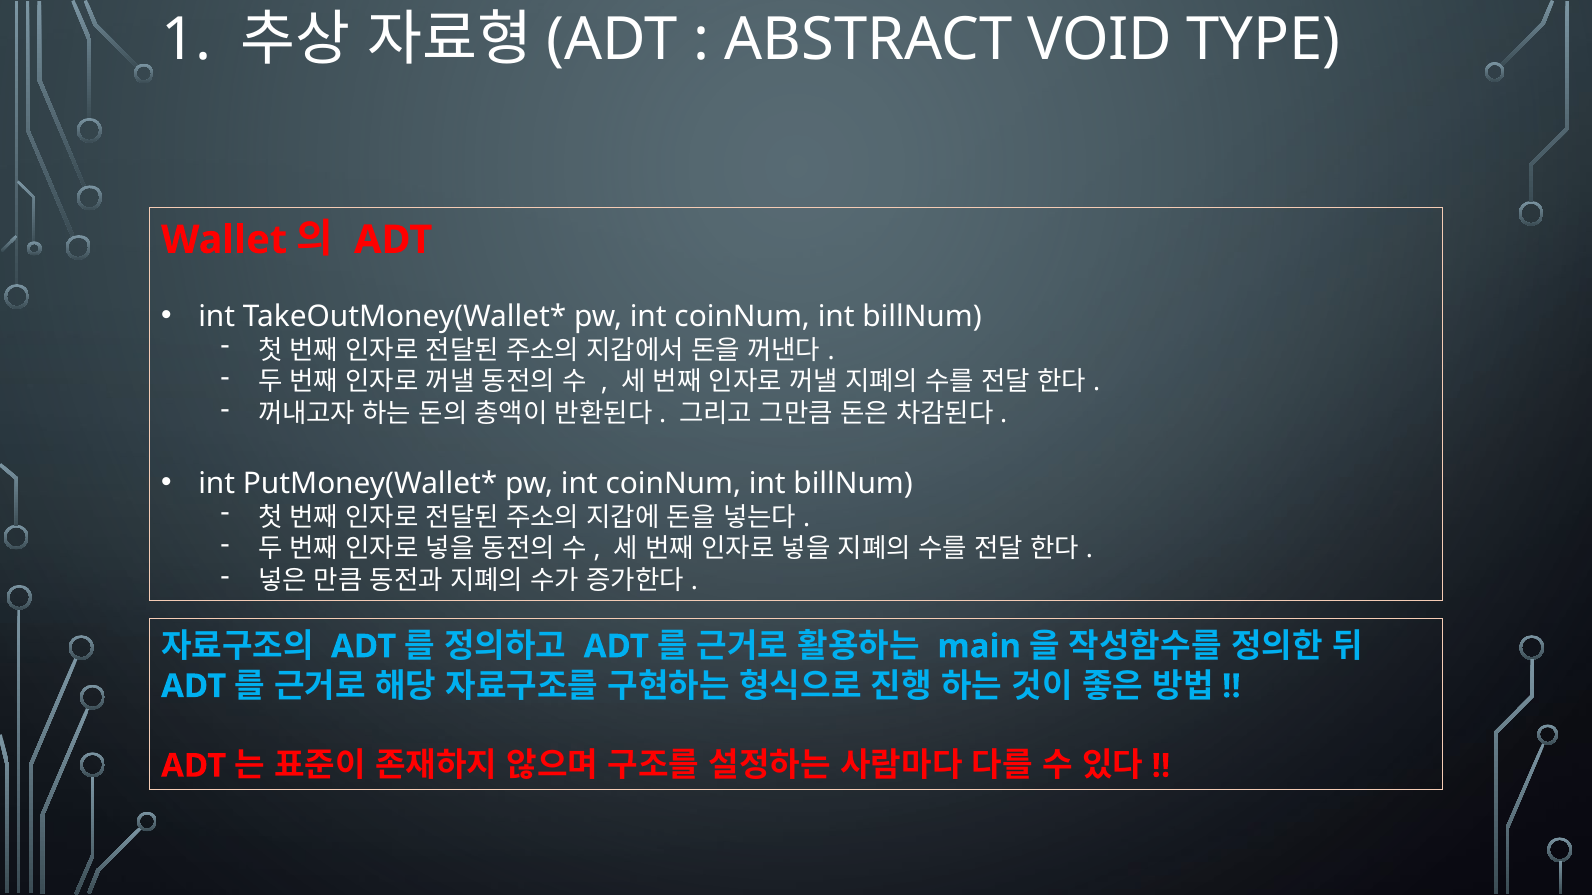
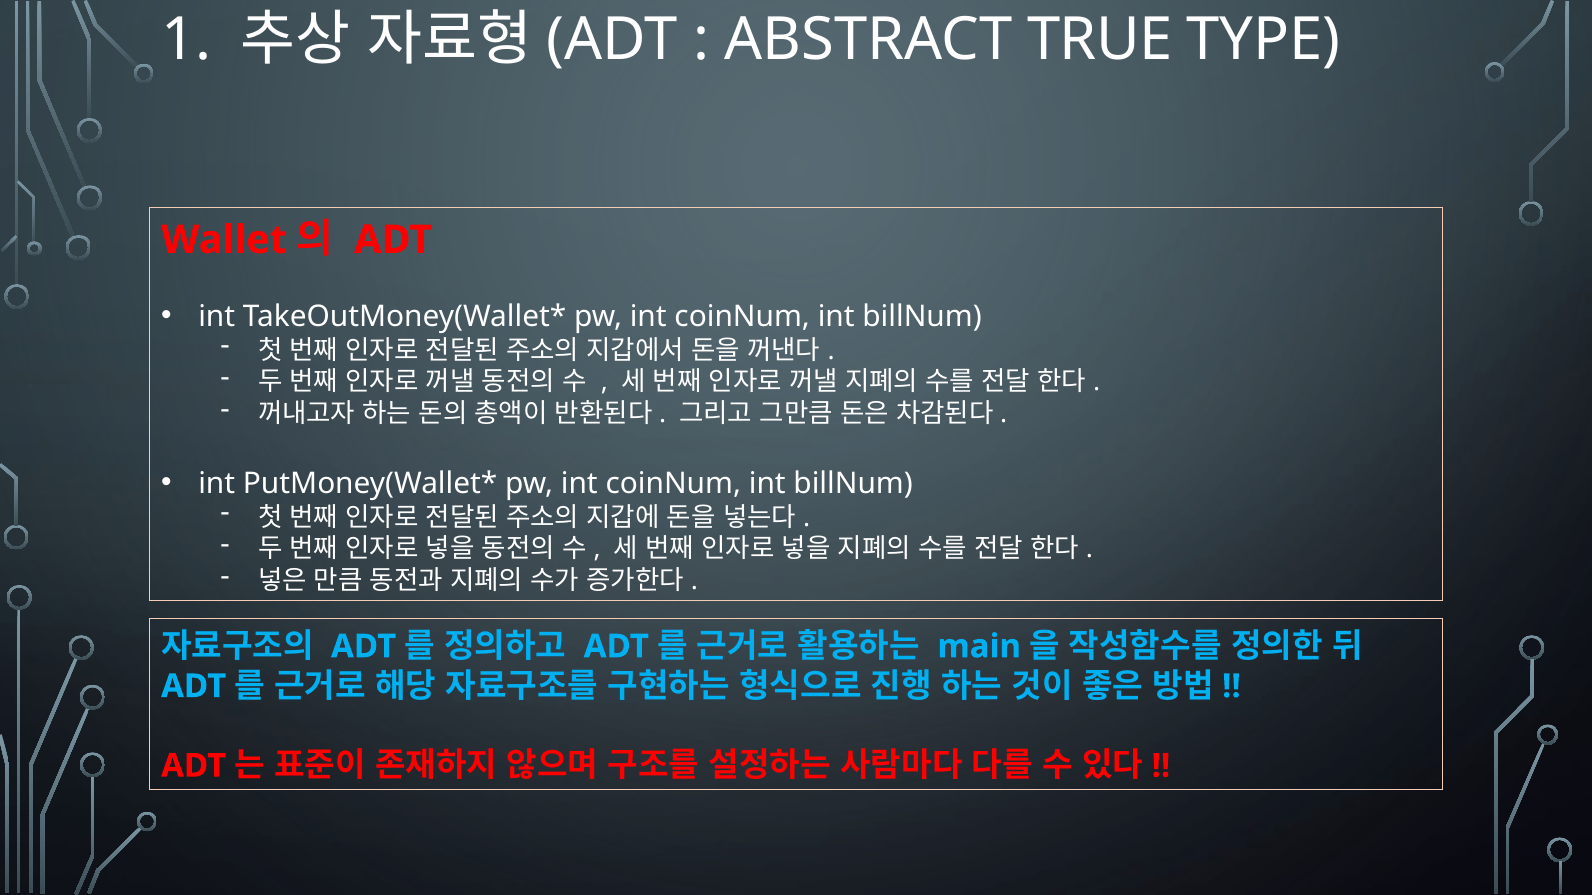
VOID: VOID -> TRUE
